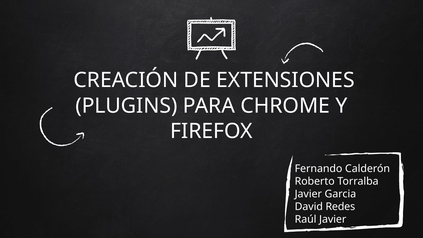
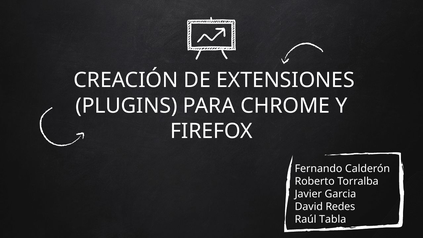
Raúl Javier: Javier -> Tabla
